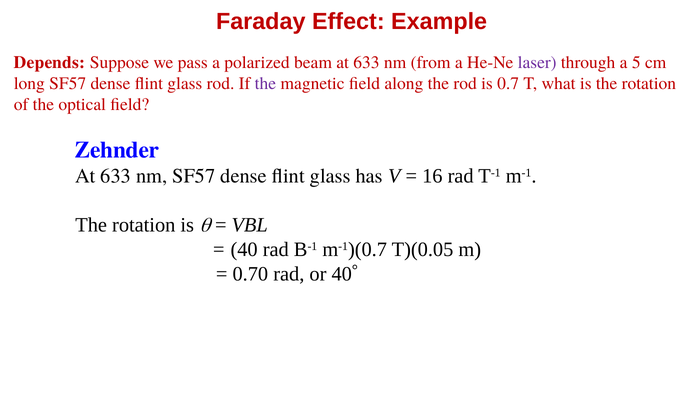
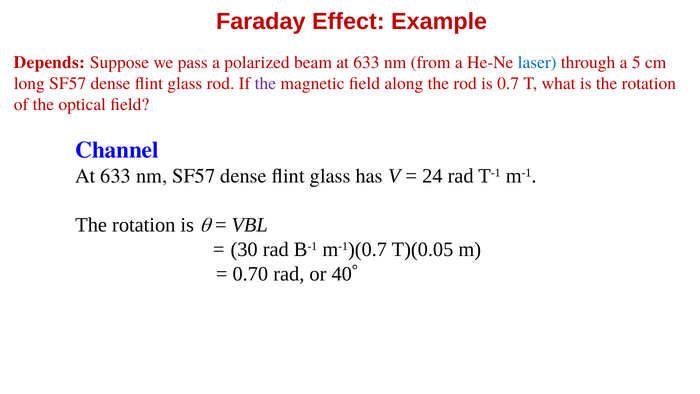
laser colour: purple -> blue
Zehnder: Zehnder -> Channel
16: 16 -> 24
40 at (244, 250): 40 -> 30
